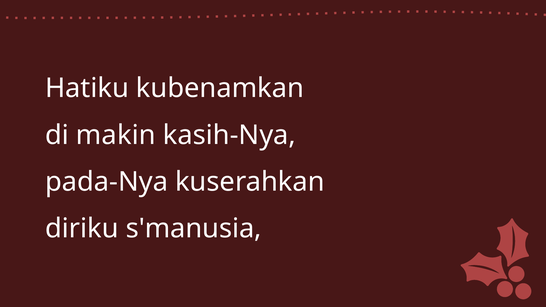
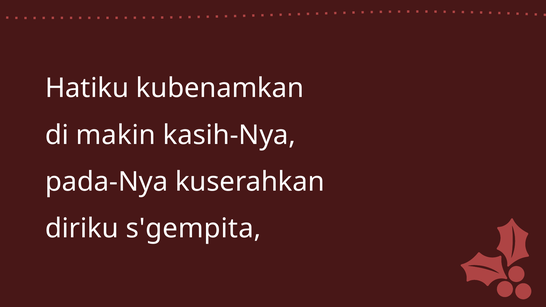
s'manusia: s'manusia -> s'gempita
